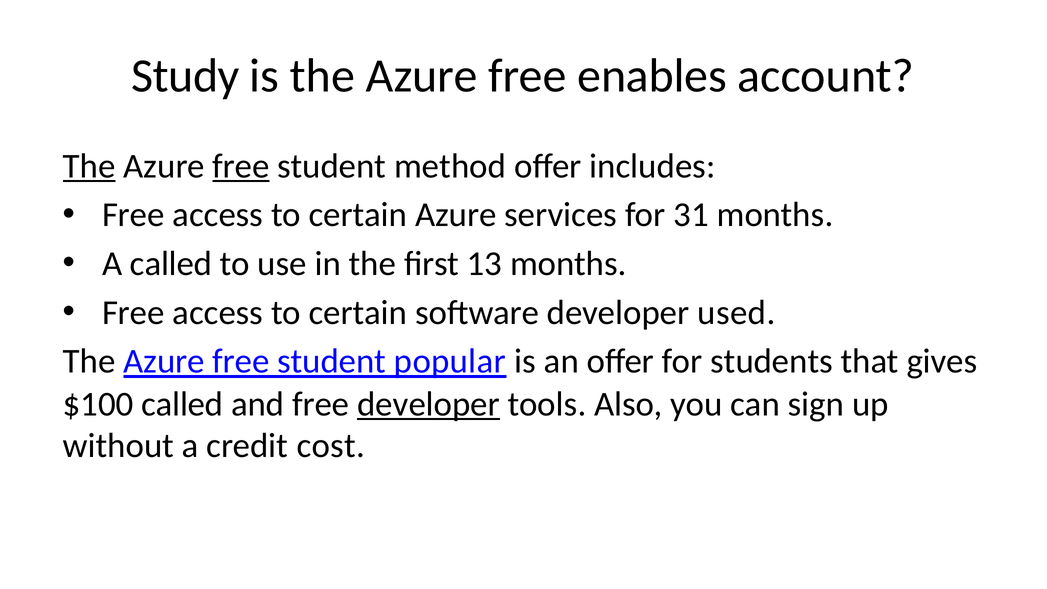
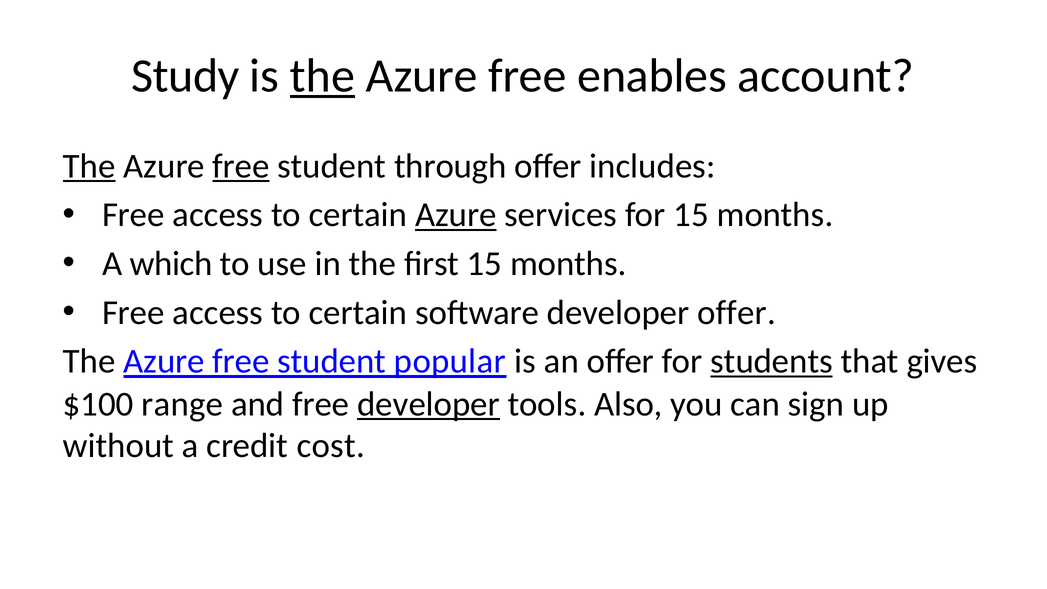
the at (322, 76) underline: none -> present
method: method -> through
Azure at (456, 215) underline: none -> present
for 31: 31 -> 15
A called: called -> which
first 13: 13 -> 15
developer used: used -> offer
students underline: none -> present
$100 called: called -> range
